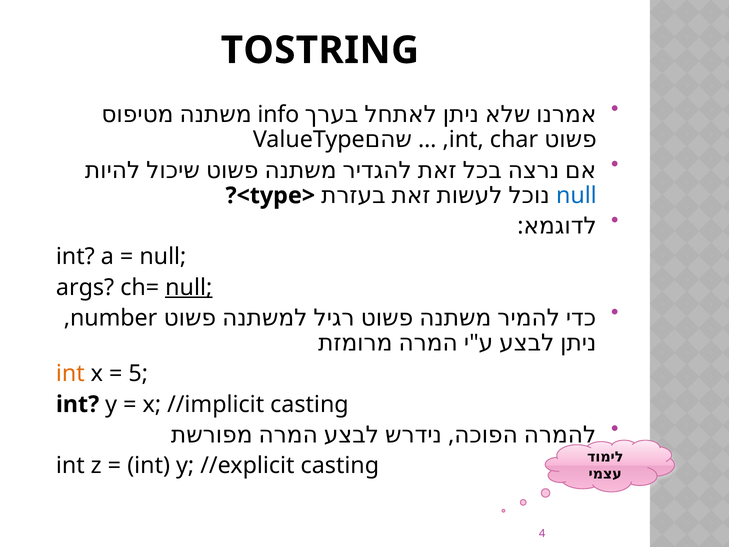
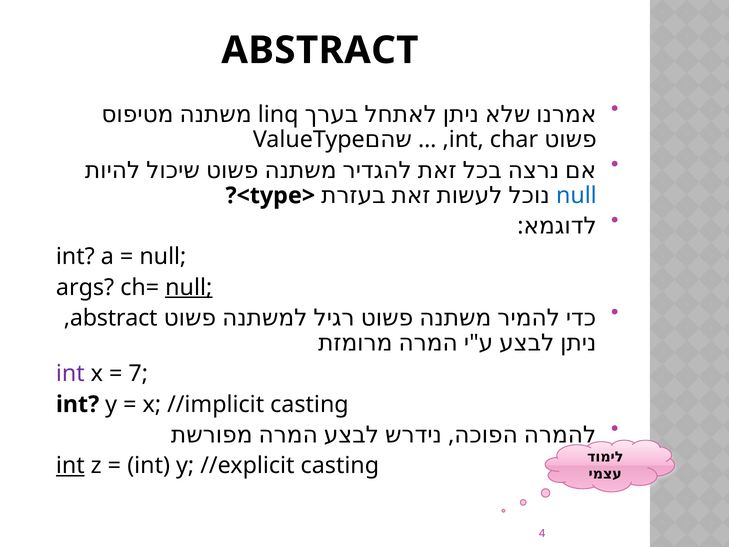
TOSTRING at (320, 50): TOSTRING -> ABSTRACT
info: info -> linq
number at (114, 318): number -> abstract
int at (70, 374) colour: orange -> purple
5: 5 -> 7
int at (70, 465) underline: none -> present
